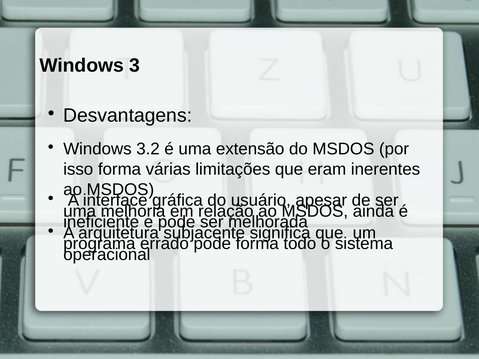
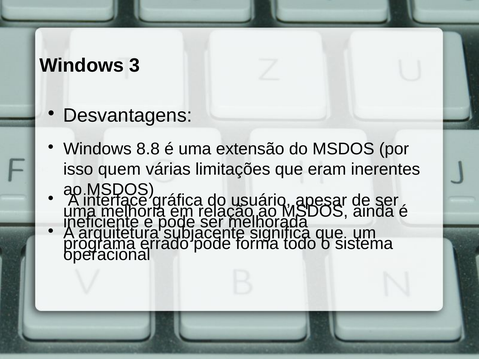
3.2: 3.2 -> 8.8
isso forma: forma -> quem
